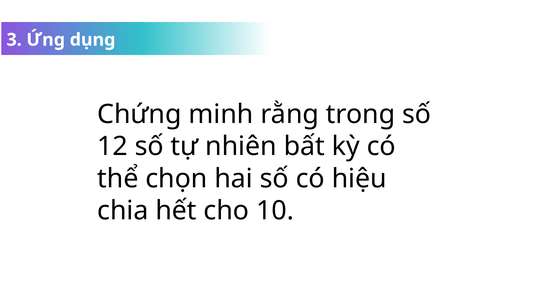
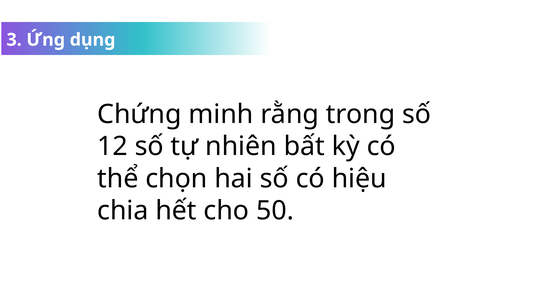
10: 10 -> 50
